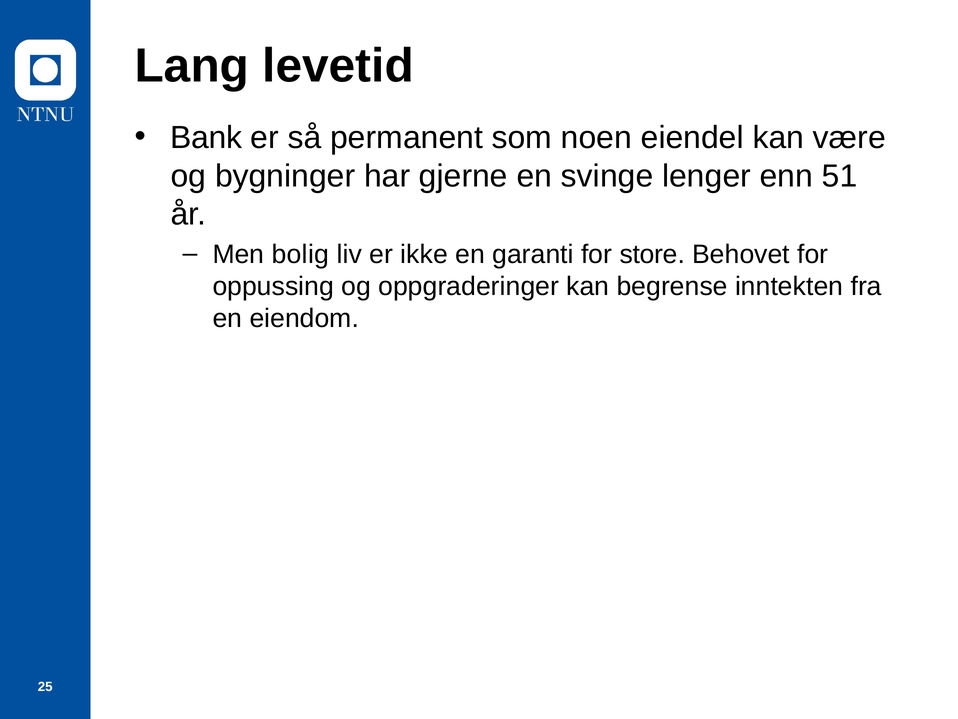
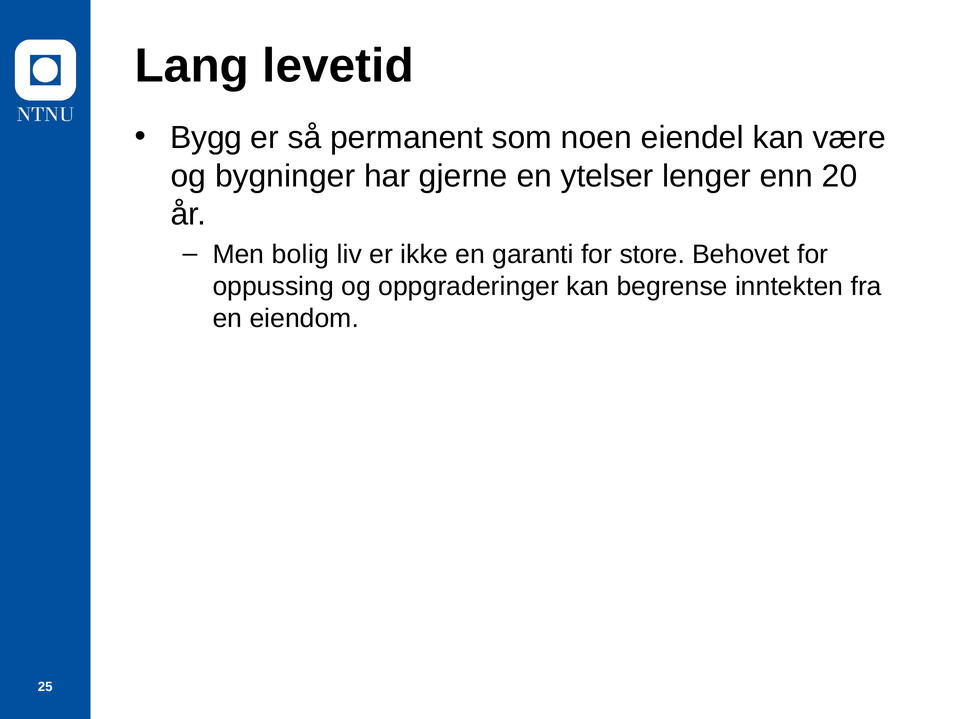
Bank: Bank -> Bygg
svinge: svinge -> ytelser
51: 51 -> 20
